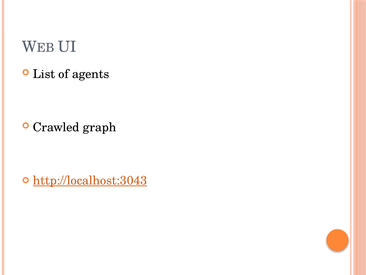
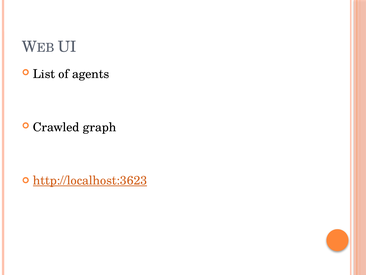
http://localhost:3043: http://localhost:3043 -> http://localhost:3623
